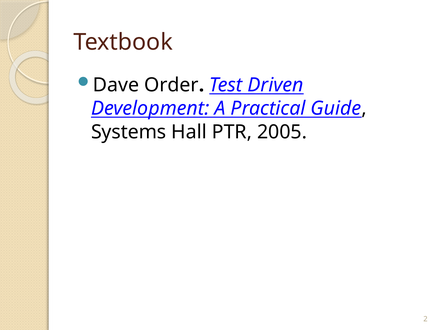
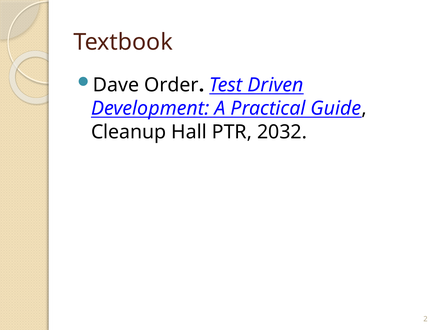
Systems: Systems -> Cleanup
2005: 2005 -> 2032
